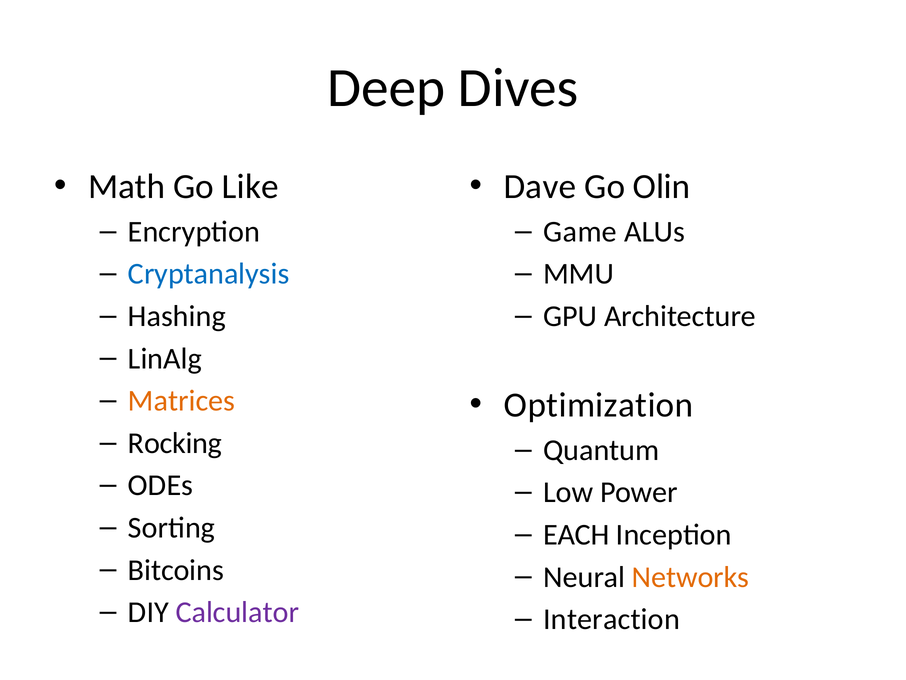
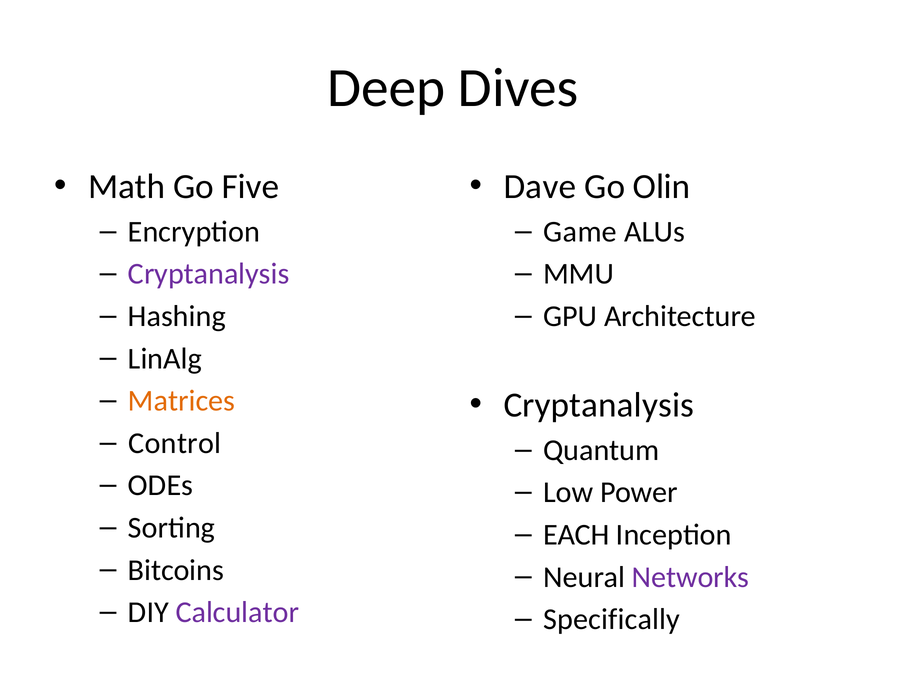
Like: Like -> Five
Cryptanalysis at (209, 274) colour: blue -> purple
Optimization at (599, 405): Optimization -> Cryptanalysis
Rocking: Rocking -> Control
Networks colour: orange -> purple
Interaction: Interaction -> Specifically
